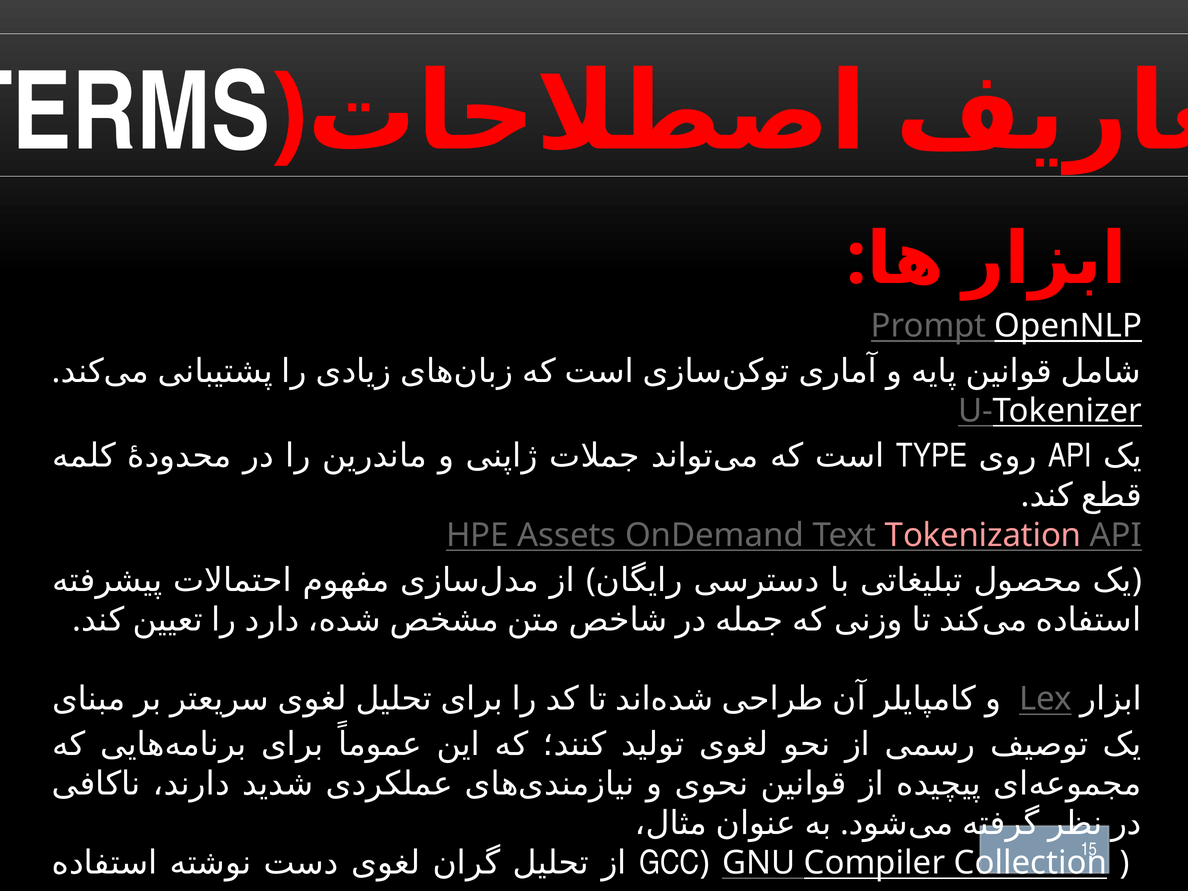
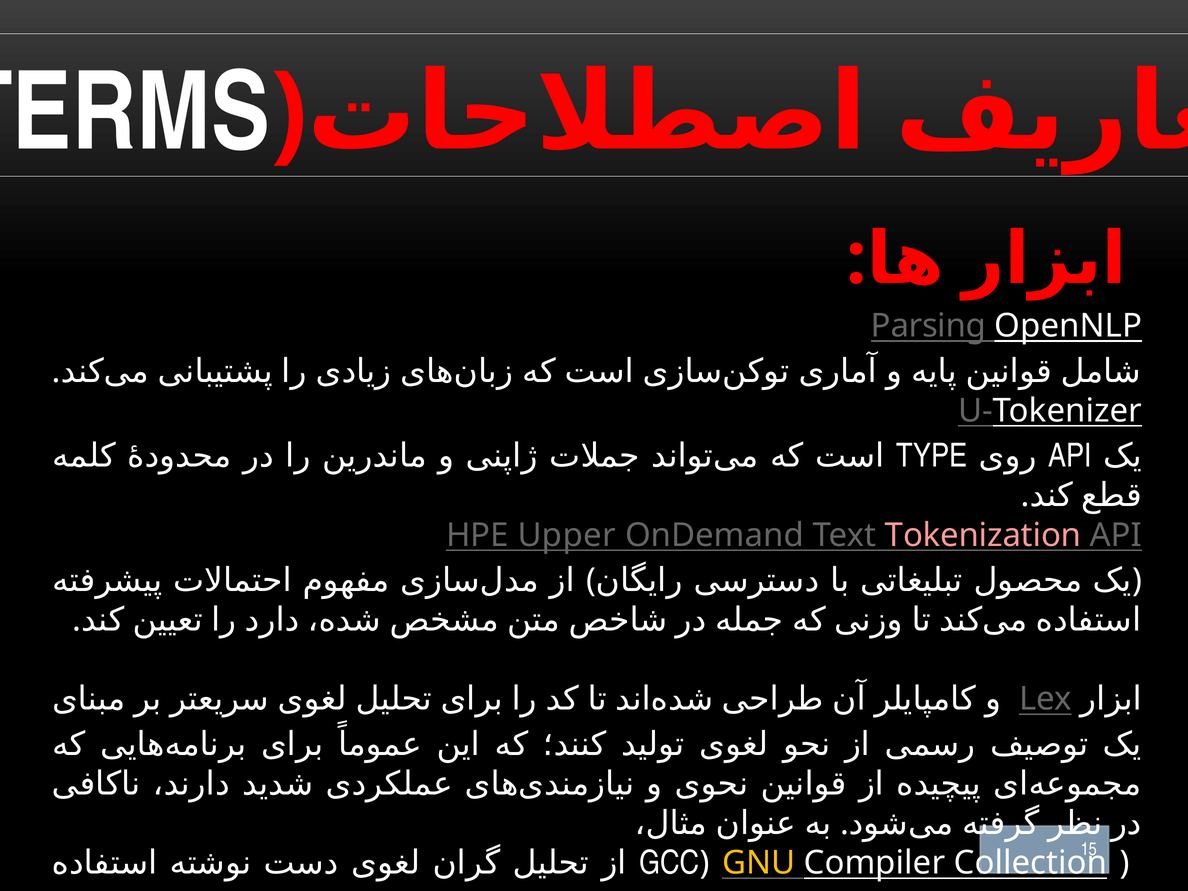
Prompt: Prompt -> Parsing
Assets: Assets -> Upper
GNU colour: white -> yellow
